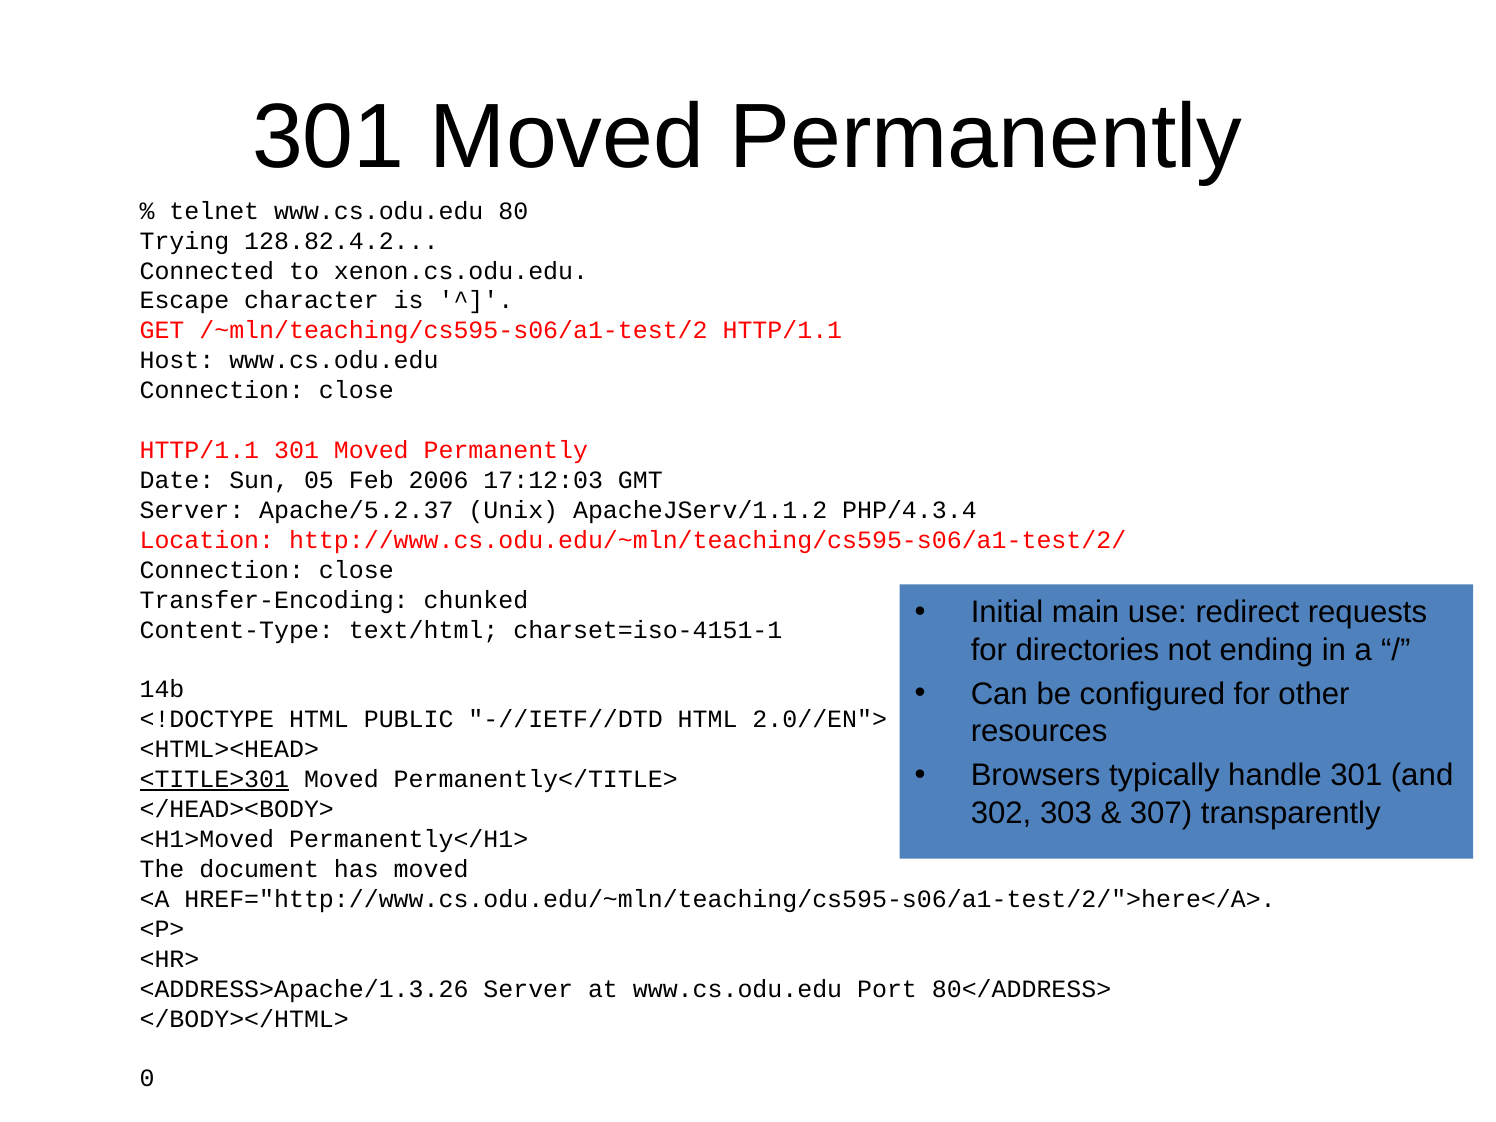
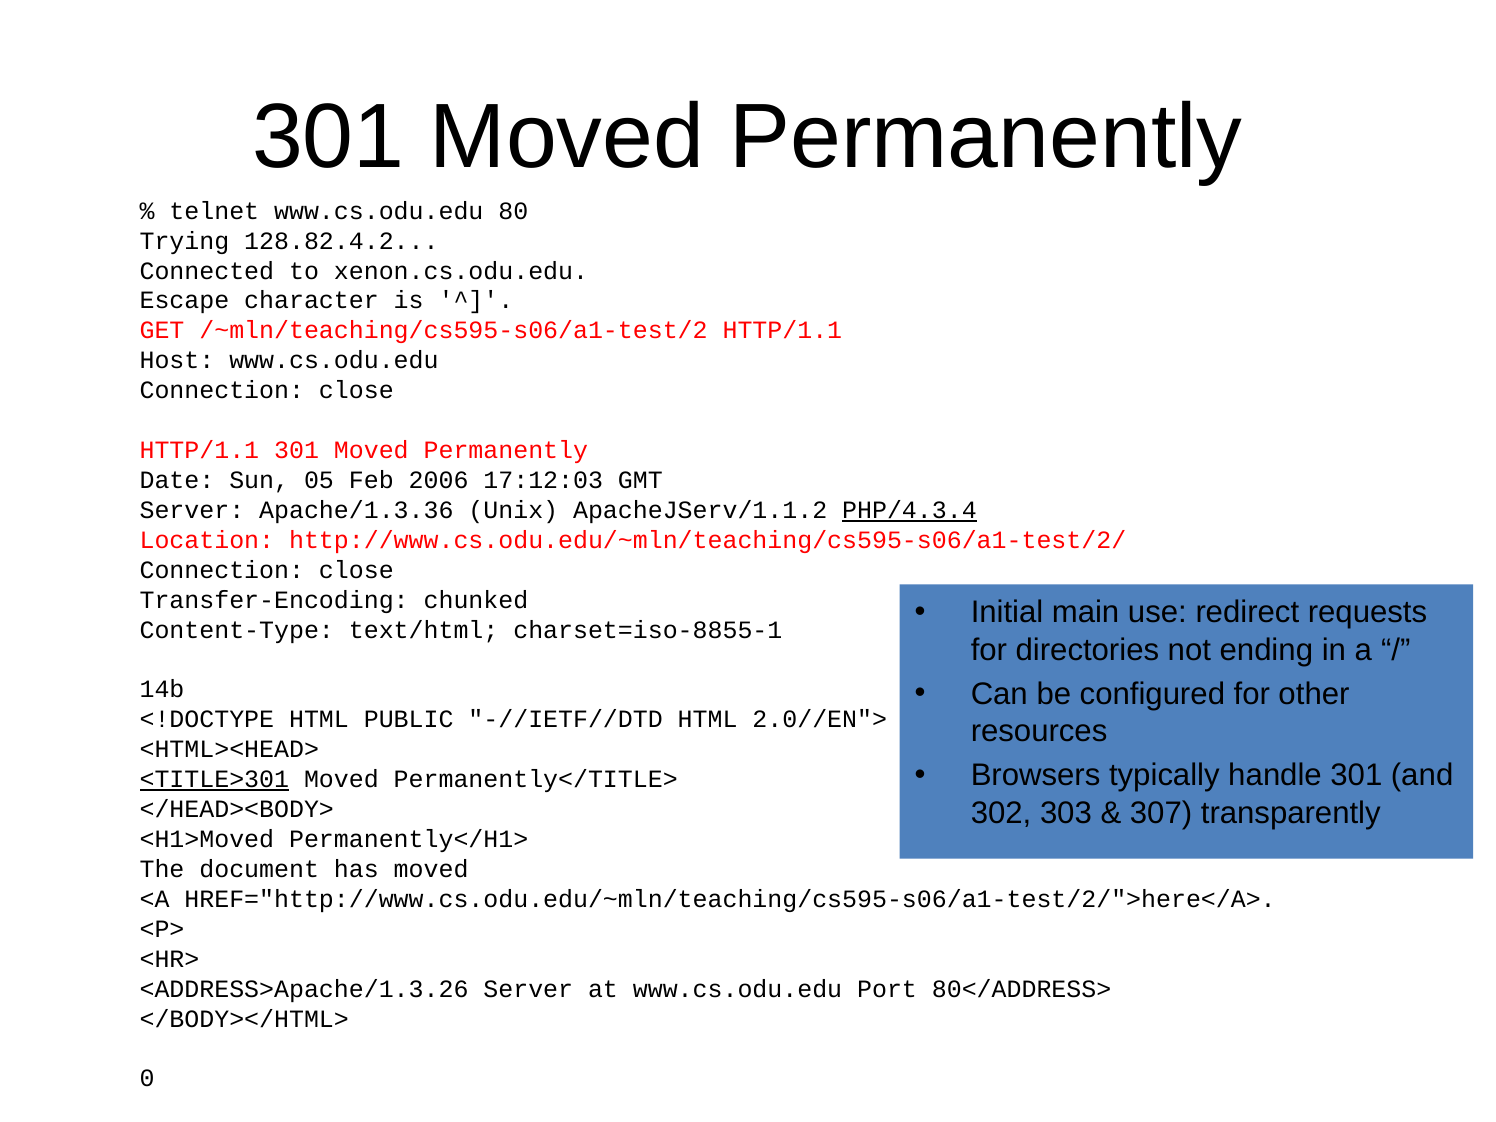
Apache/5.2.37: Apache/5.2.37 -> Apache/1.3.36
PHP/4.3.4 underline: none -> present
charset=iso-4151-1: charset=iso-4151-1 -> charset=iso-8855-1
